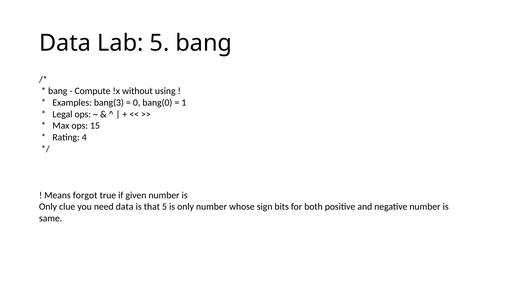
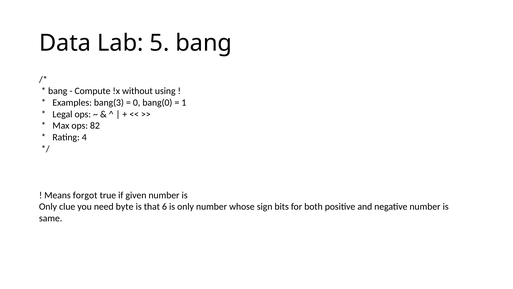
15: 15 -> 82
need data: data -> byte
that 5: 5 -> 6
